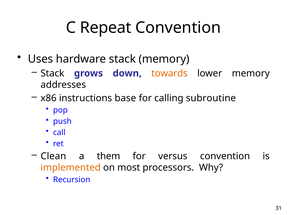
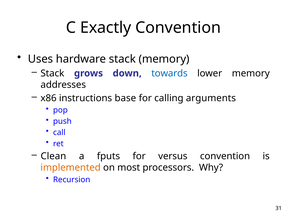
Repeat: Repeat -> Exactly
towards colour: orange -> blue
subroutine: subroutine -> arguments
them: them -> fputs
